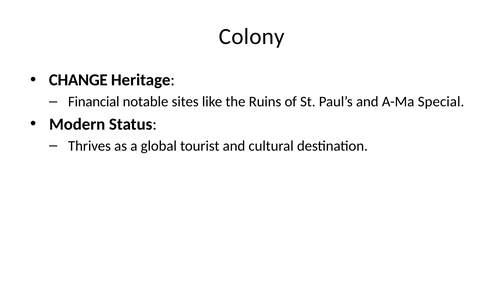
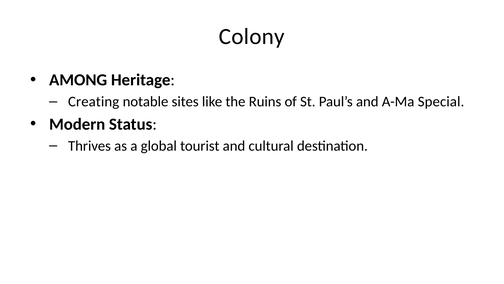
CHANGE: CHANGE -> AMONG
Financial: Financial -> Creating
